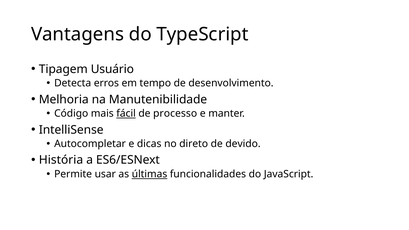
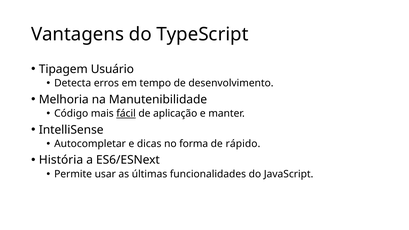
processo: processo -> aplicação
direto: direto -> forma
devido: devido -> rápido
últimas underline: present -> none
